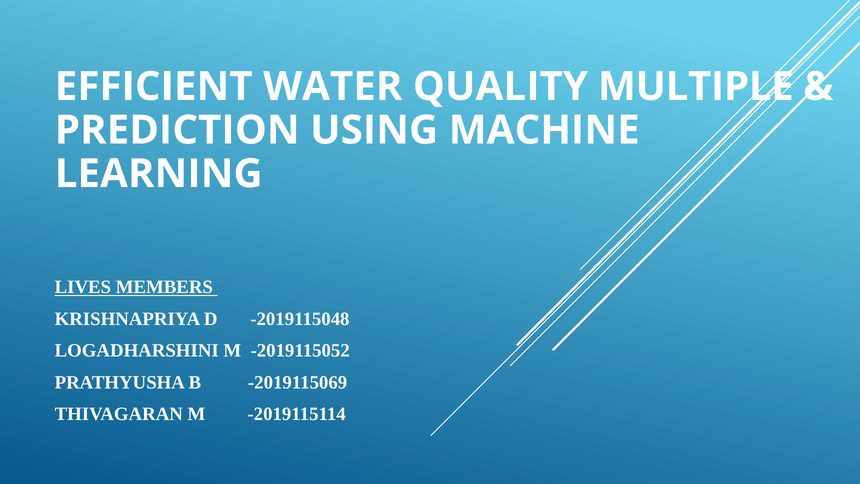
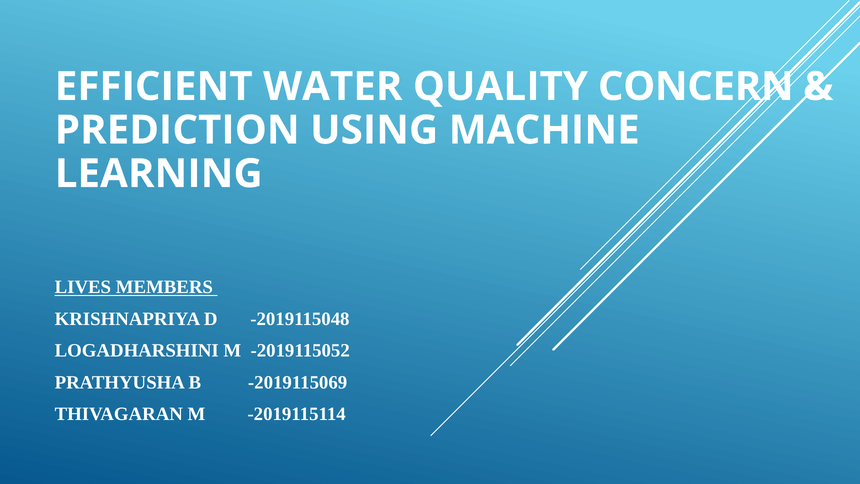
MULTIPLE: MULTIPLE -> CONCERN
